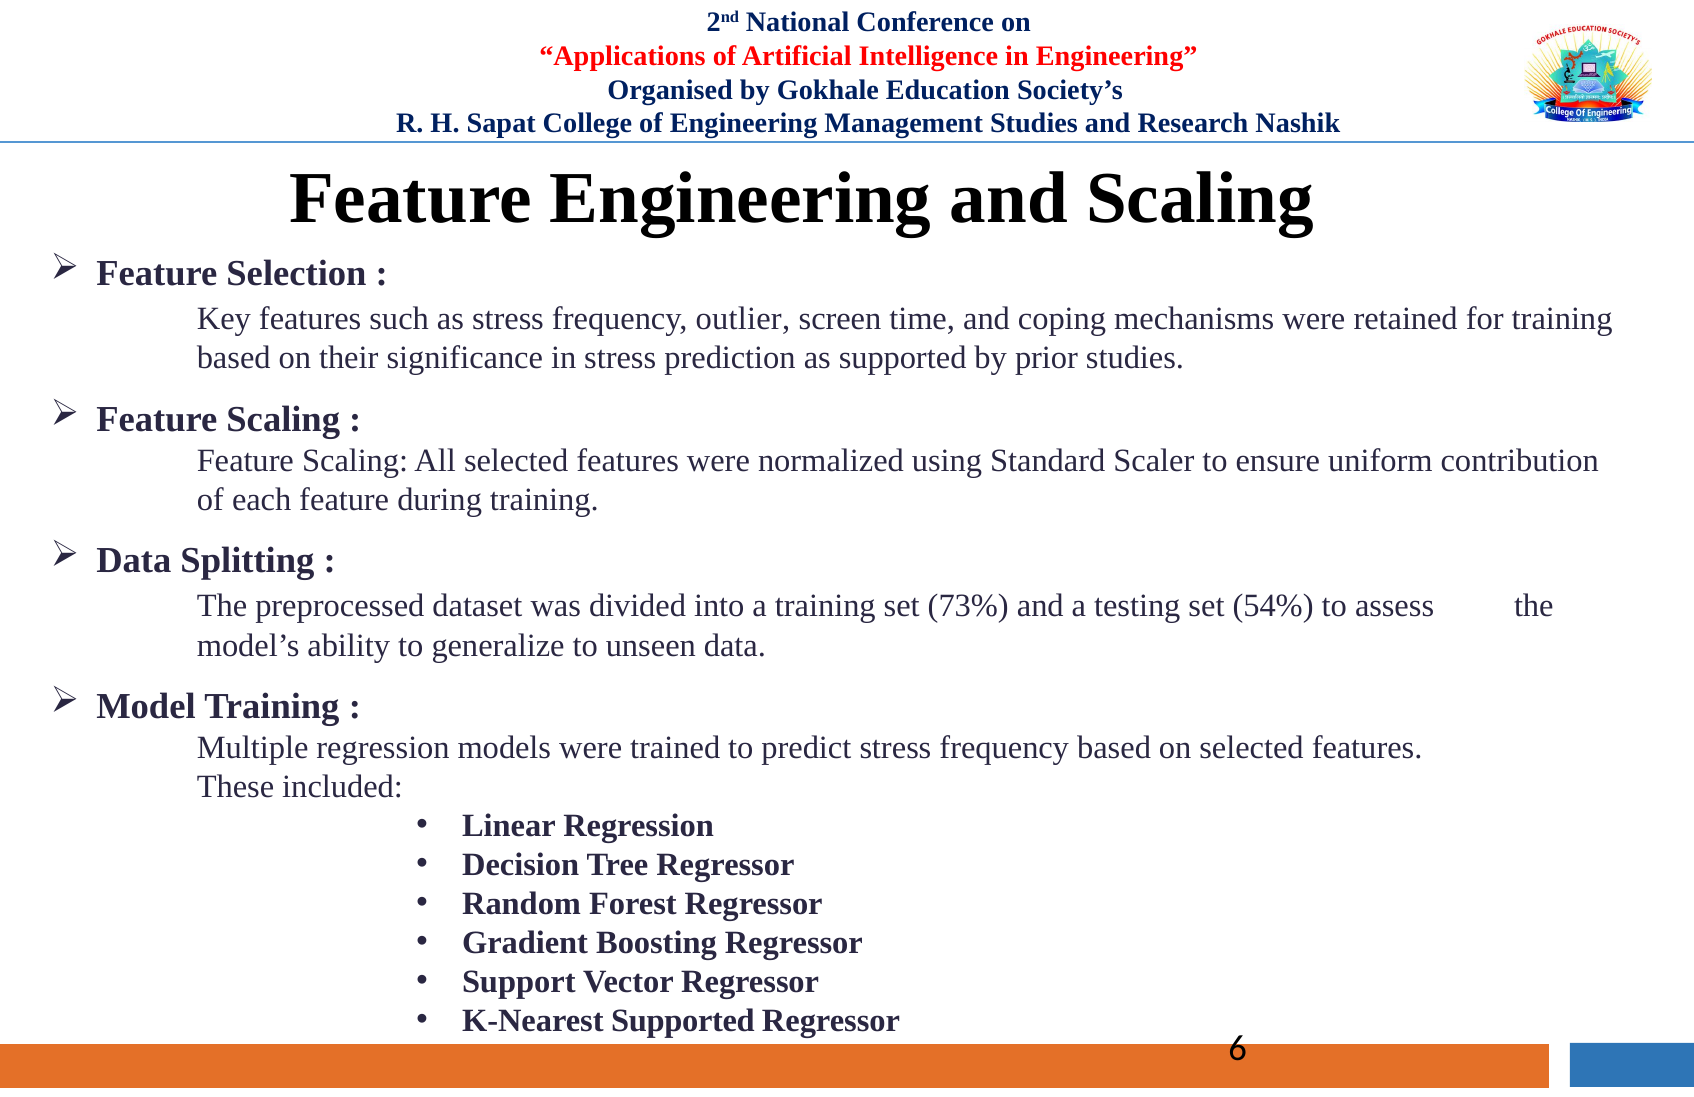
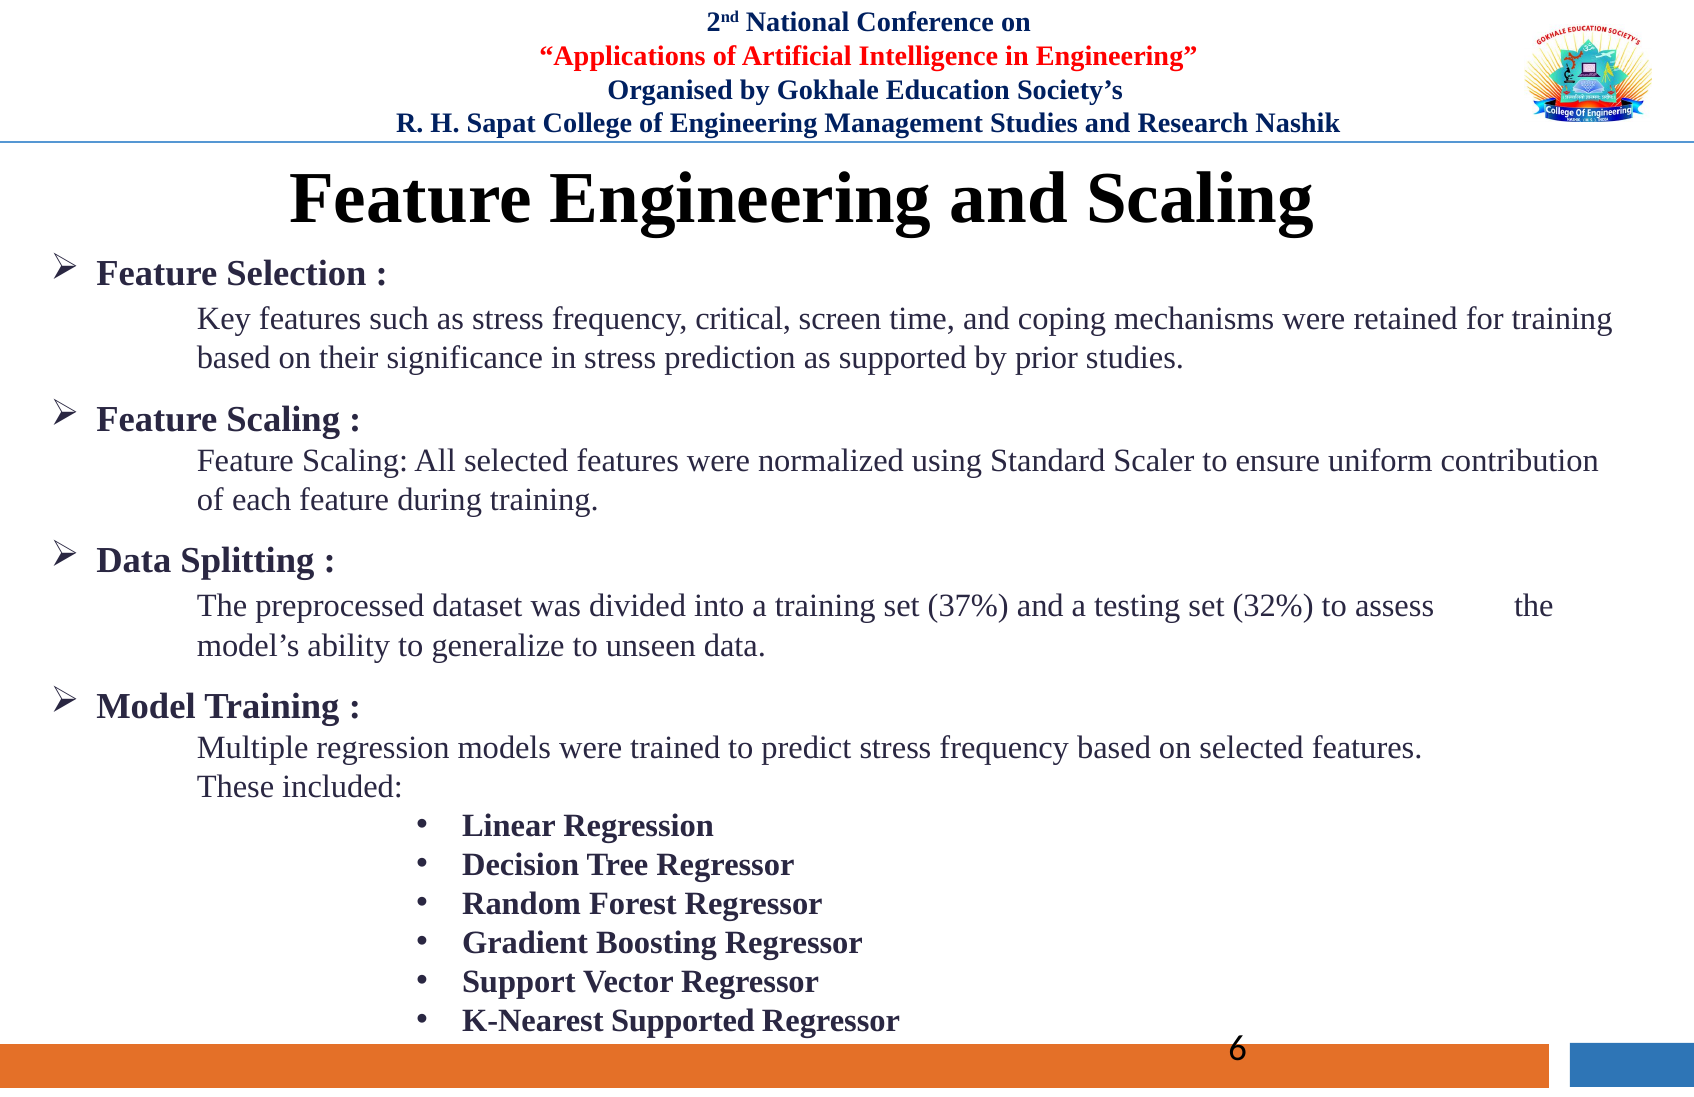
outlier: outlier -> critical
73%: 73% -> 37%
54%: 54% -> 32%
